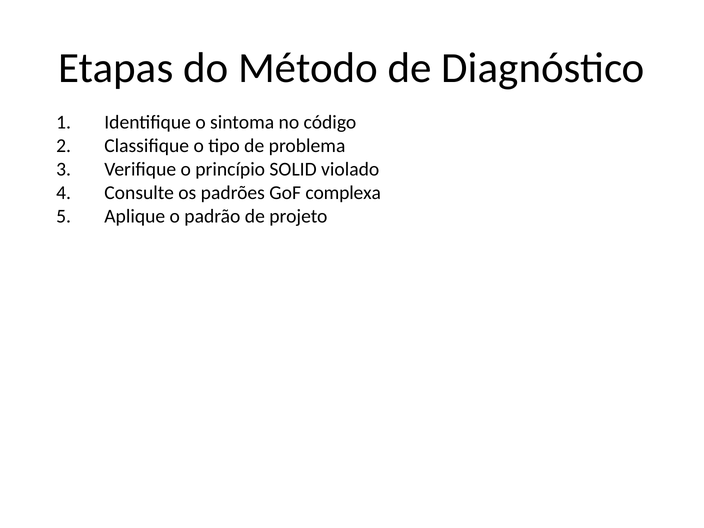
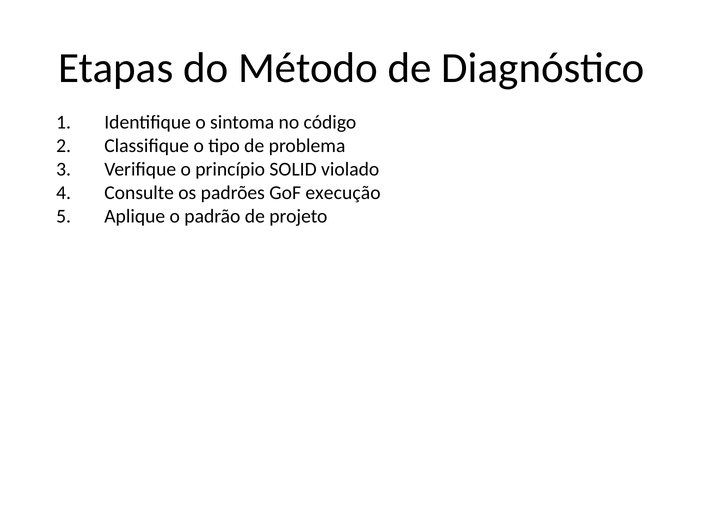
complexa: complexa -> execução
